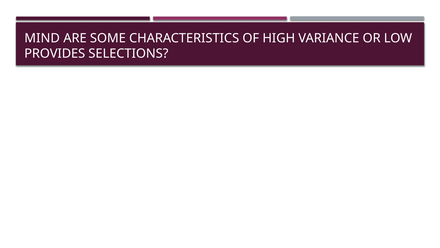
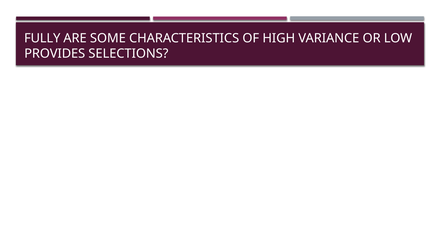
MIND: MIND -> FULLY
